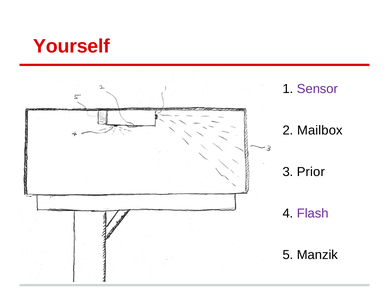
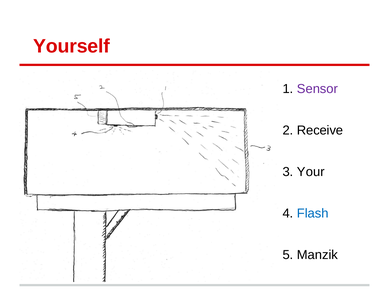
Mailbox: Mailbox -> Receive
Prior: Prior -> Your
Flash colour: purple -> blue
